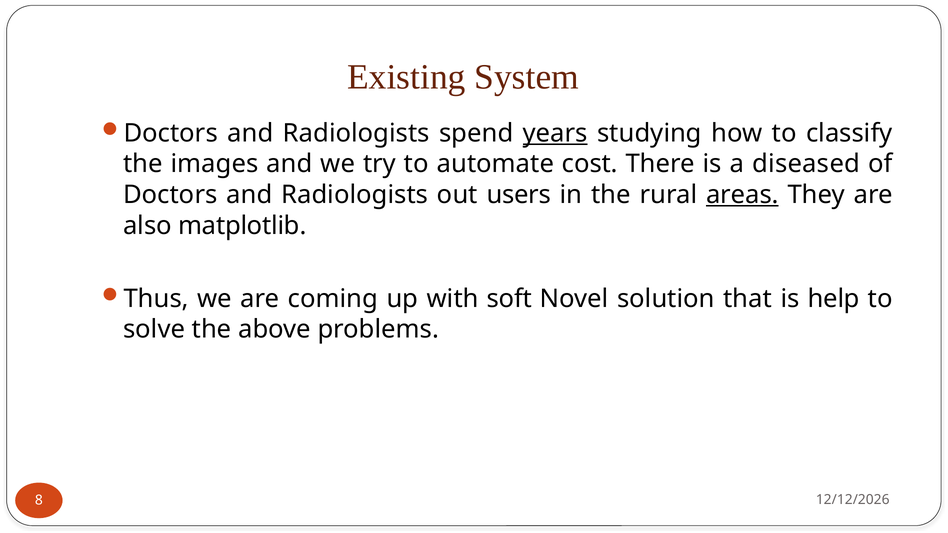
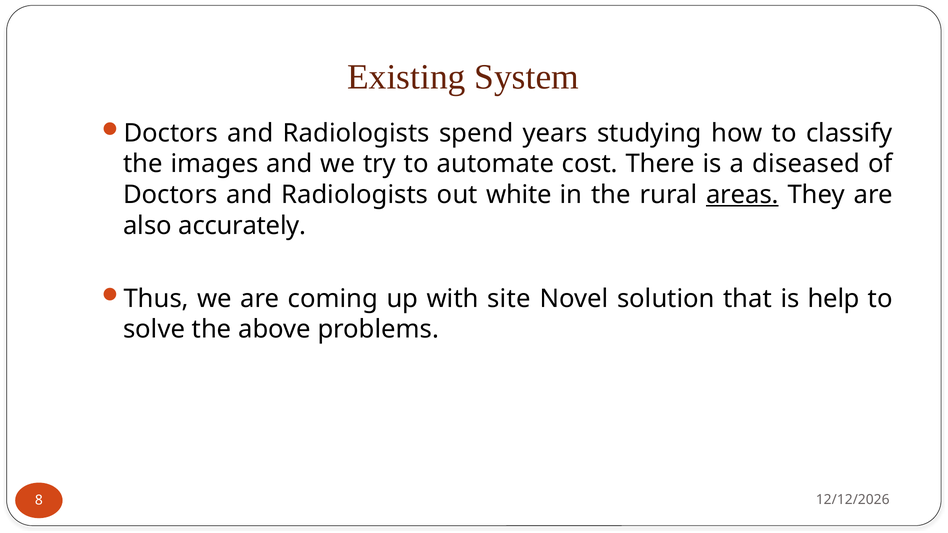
years underline: present -> none
users: users -> white
matplotlib: matplotlib -> accurately
soft: soft -> site
